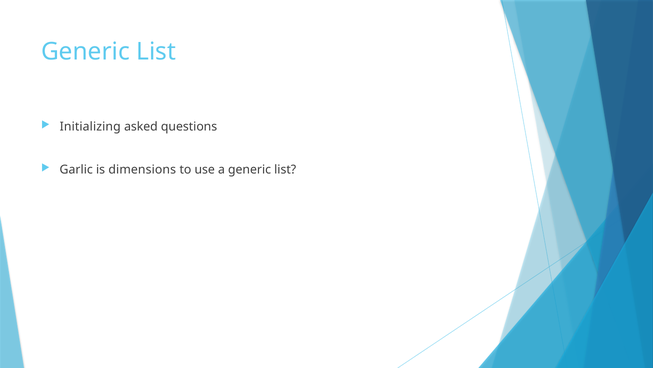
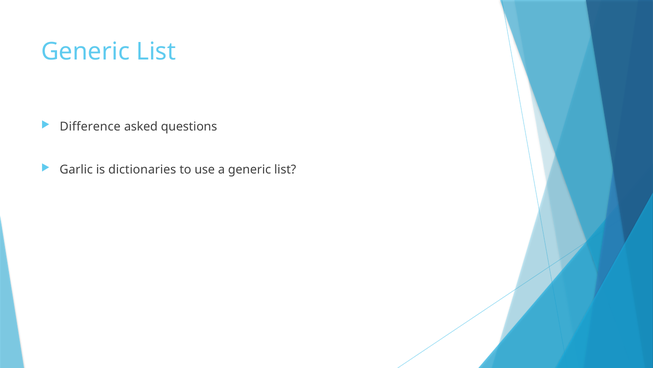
Initializing: Initializing -> Difference
dimensions: dimensions -> dictionaries
